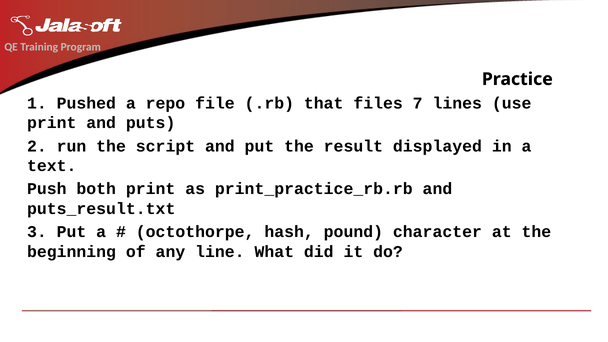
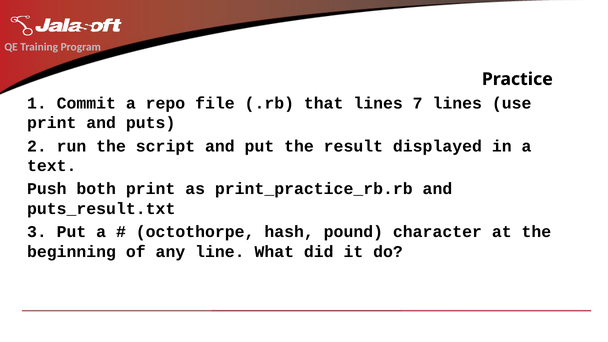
Pushed: Pushed -> Commit
that files: files -> lines
